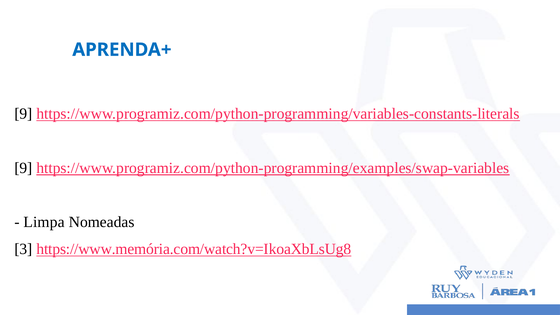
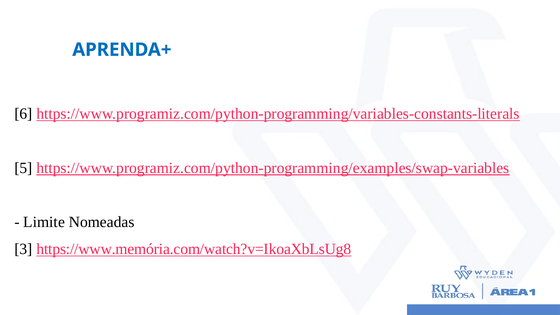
9 at (23, 114): 9 -> 6
9 at (23, 168): 9 -> 5
Limpa: Limpa -> Limite
